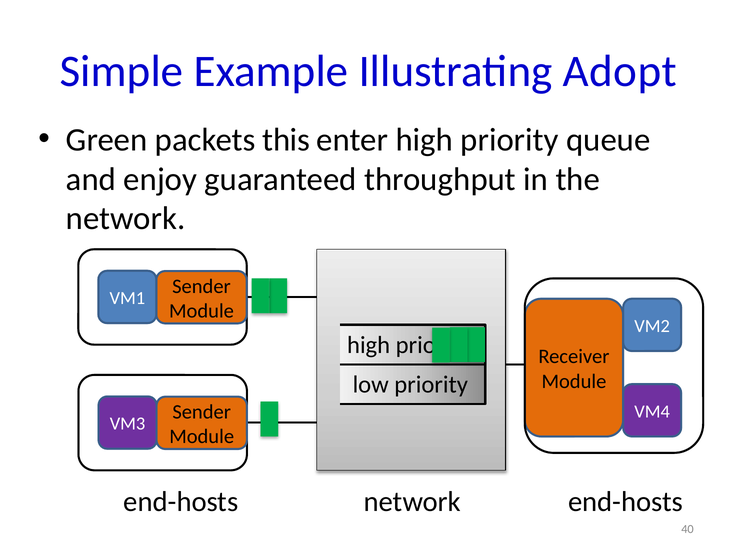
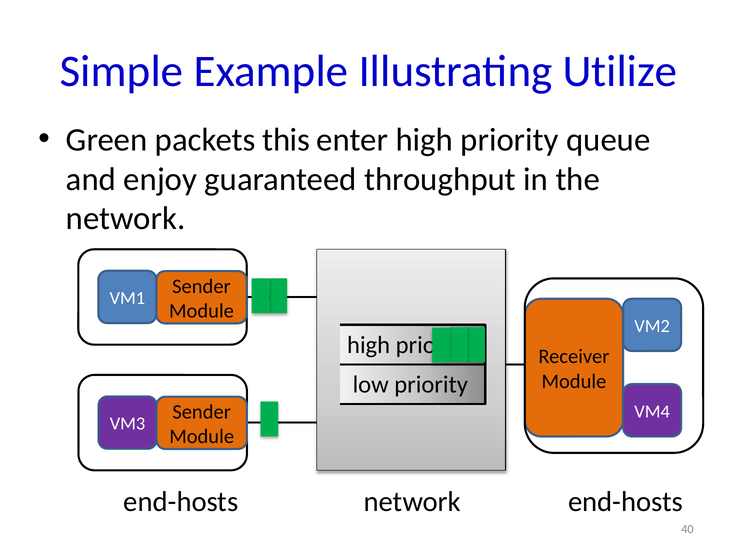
Adopt: Adopt -> Utilize
